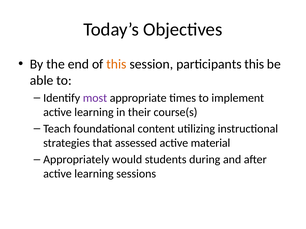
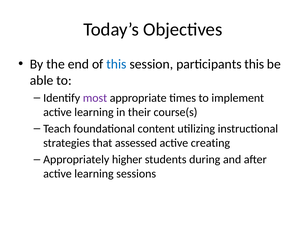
this at (116, 64) colour: orange -> blue
material: material -> creating
would: would -> higher
